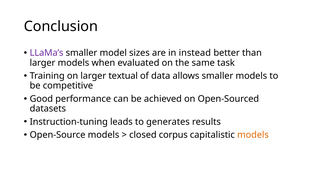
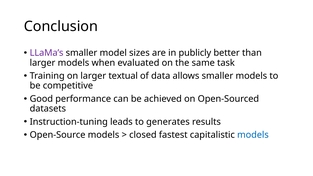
instead: instead -> publicly
corpus: corpus -> fastest
models at (253, 135) colour: orange -> blue
